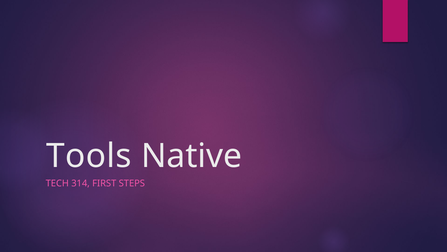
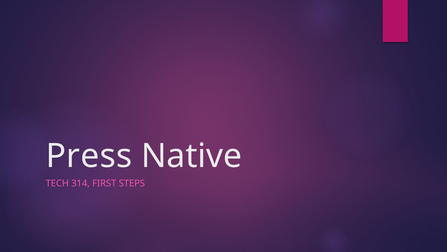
Tools: Tools -> Press
